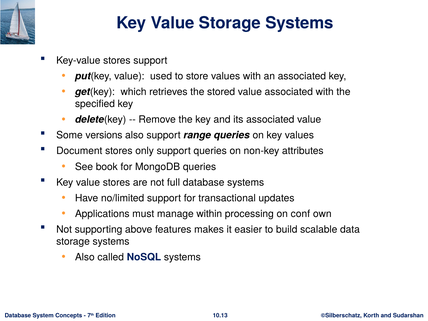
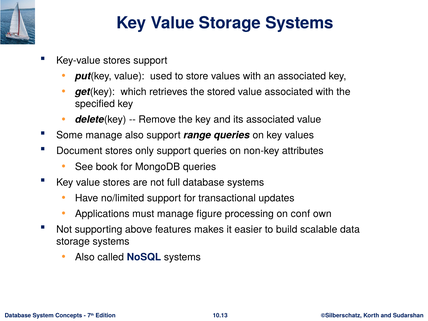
Some versions: versions -> manage
within: within -> figure
